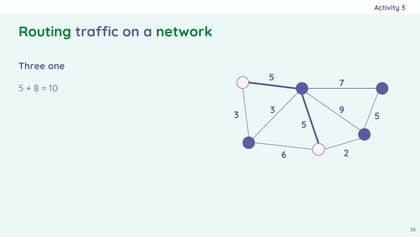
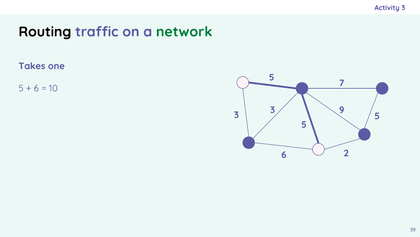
Routing colour: green -> black
Three: Three -> Takes
8 at (36, 88): 8 -> 6
